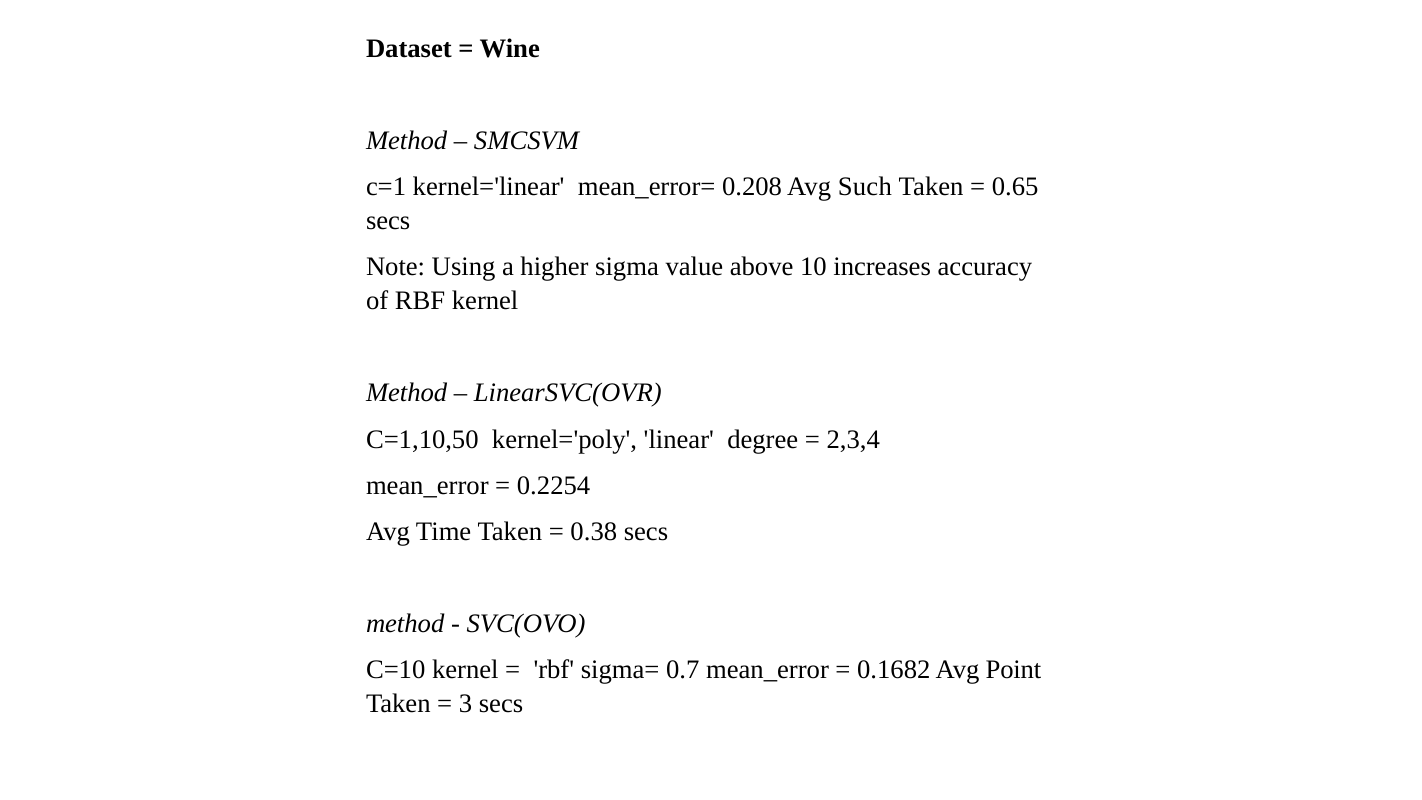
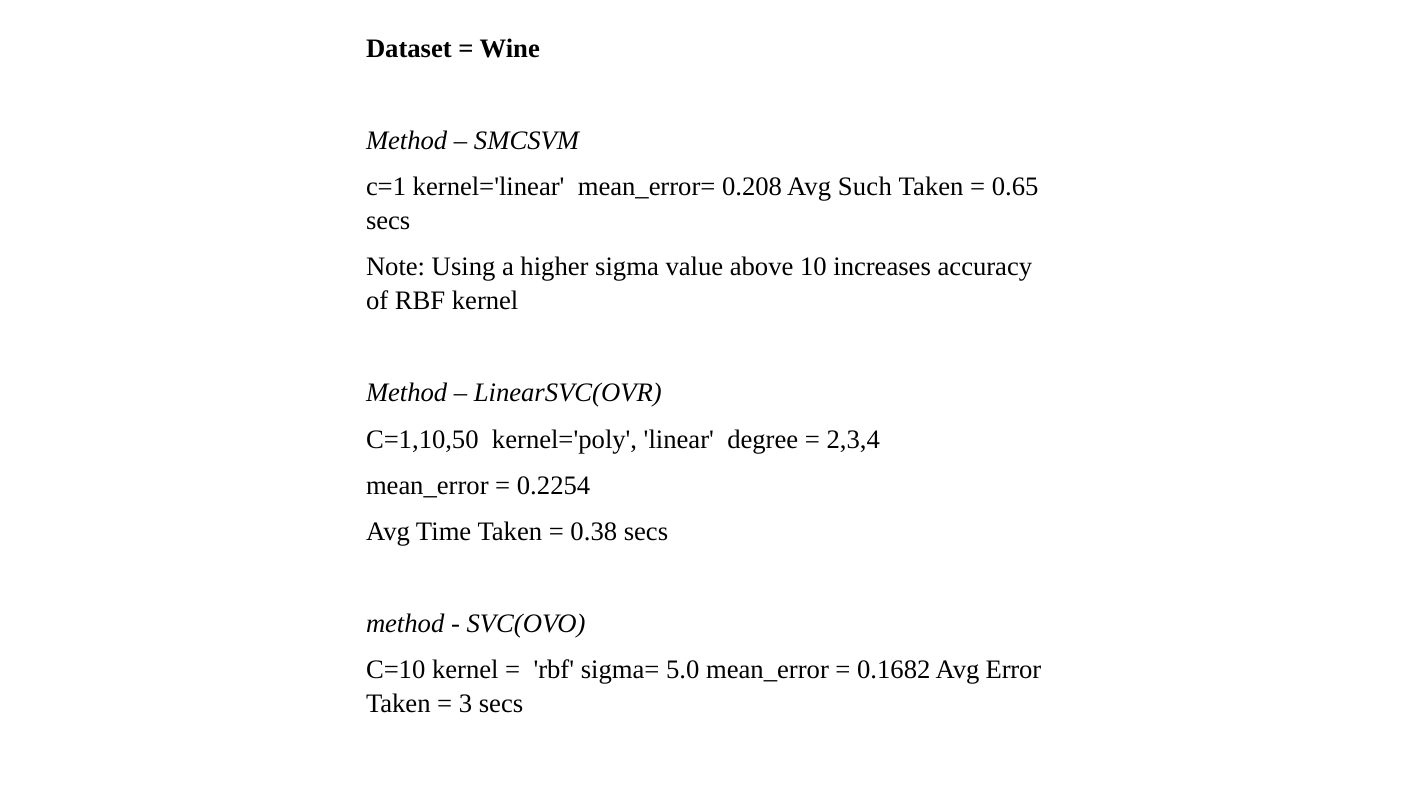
0.7: 0.7 -> 5.0
Point: Point -> Error
